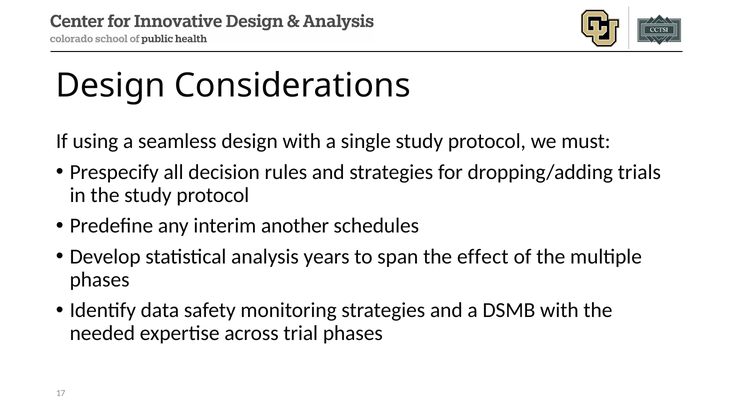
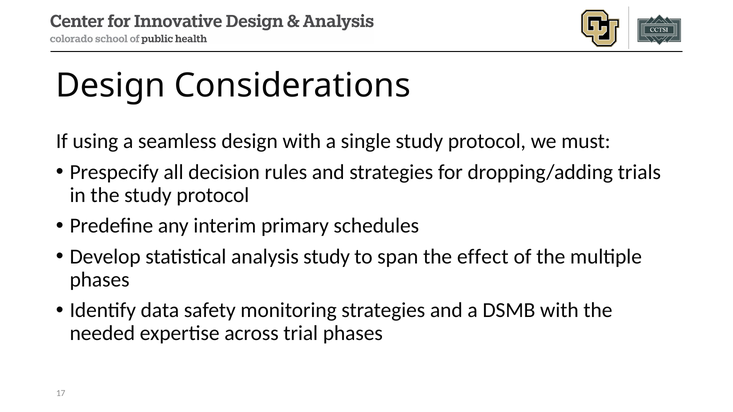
another: another -> primary
analysis years: years -> study
